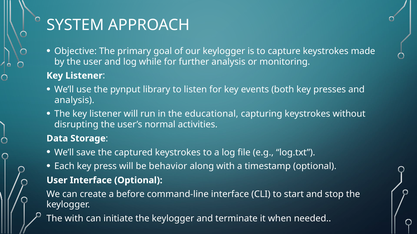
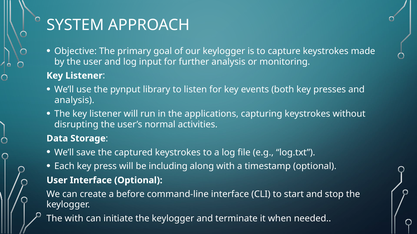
while: while -> input
educational: educational -> applications
behavior: behavior -> including
